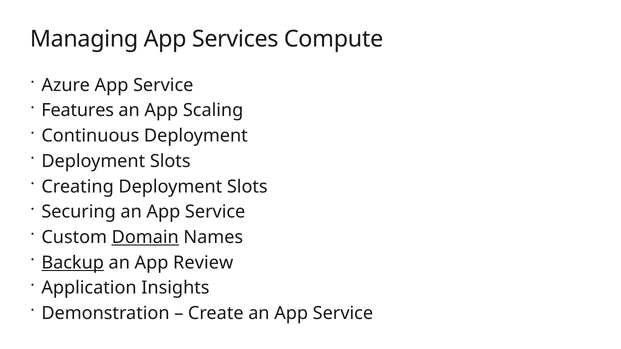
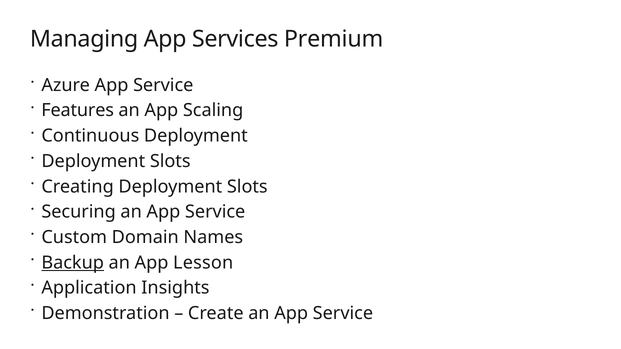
Compute: Compute -> Premium
Domain underline: present -> none
Review: Review -> Lesson
